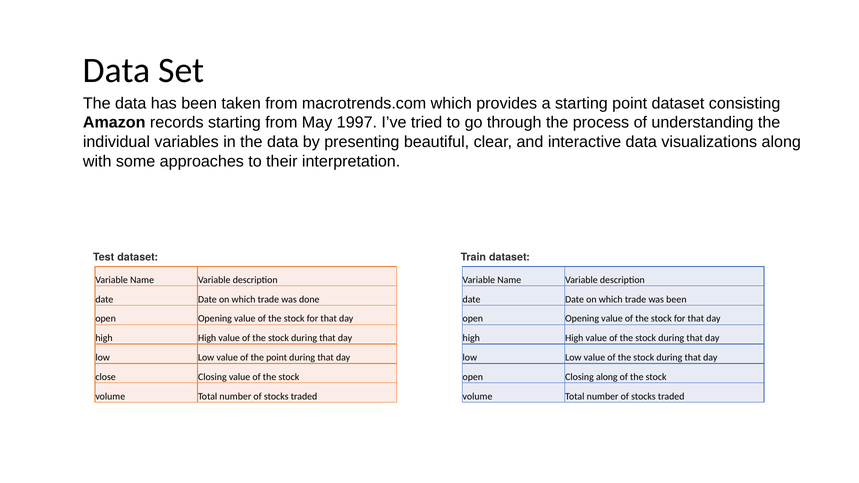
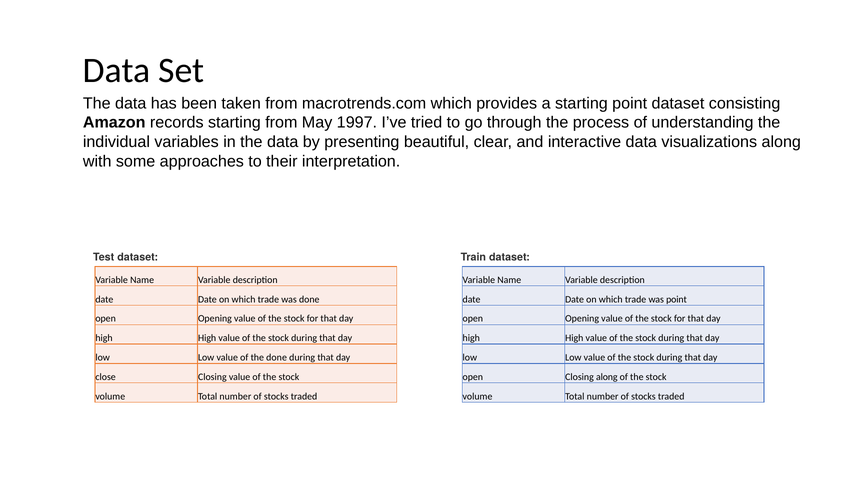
was been: been -> point
the point: point -> done
